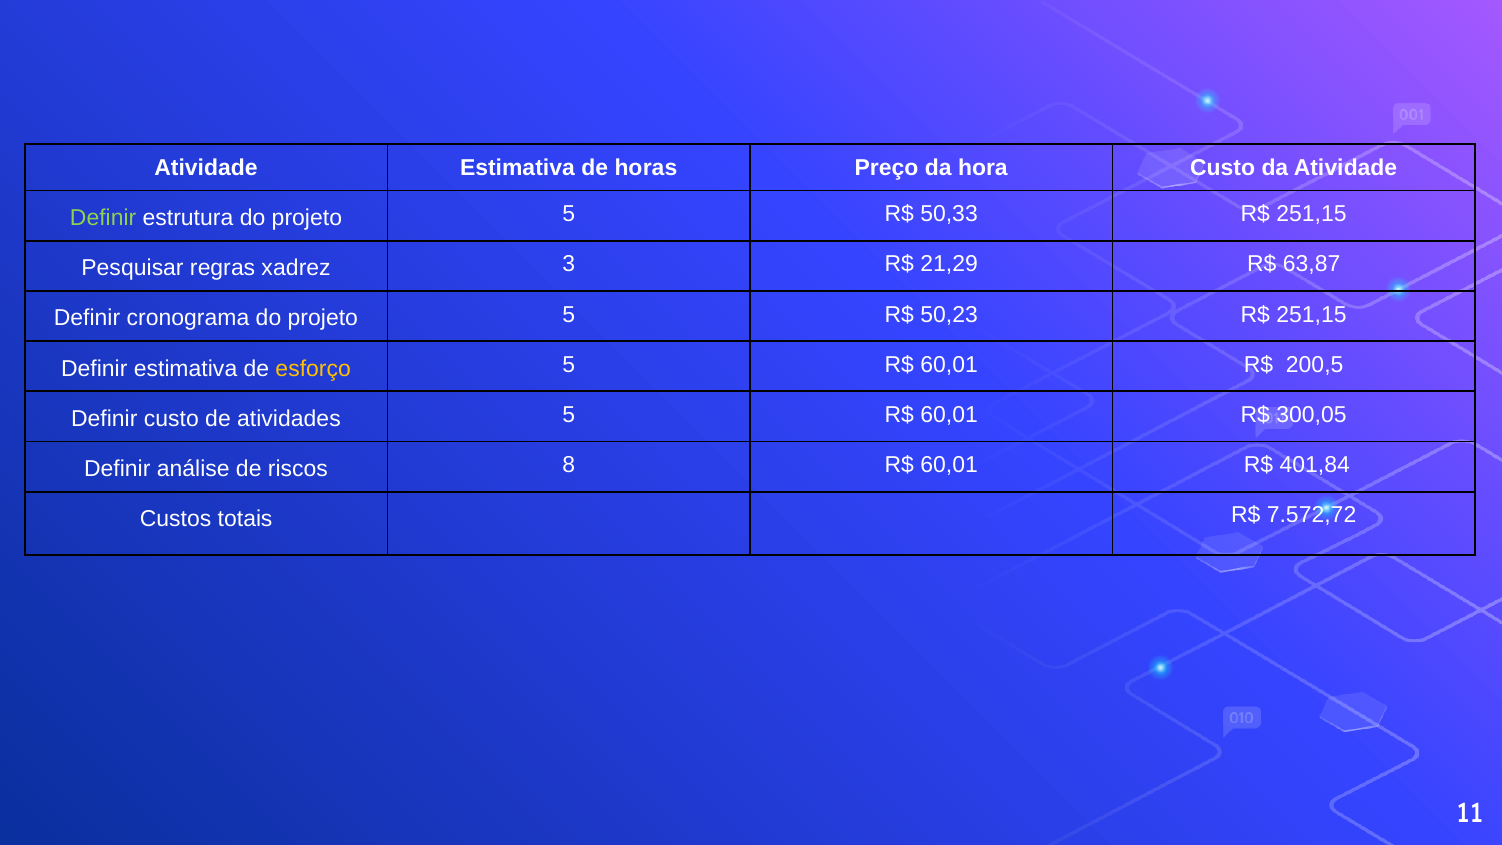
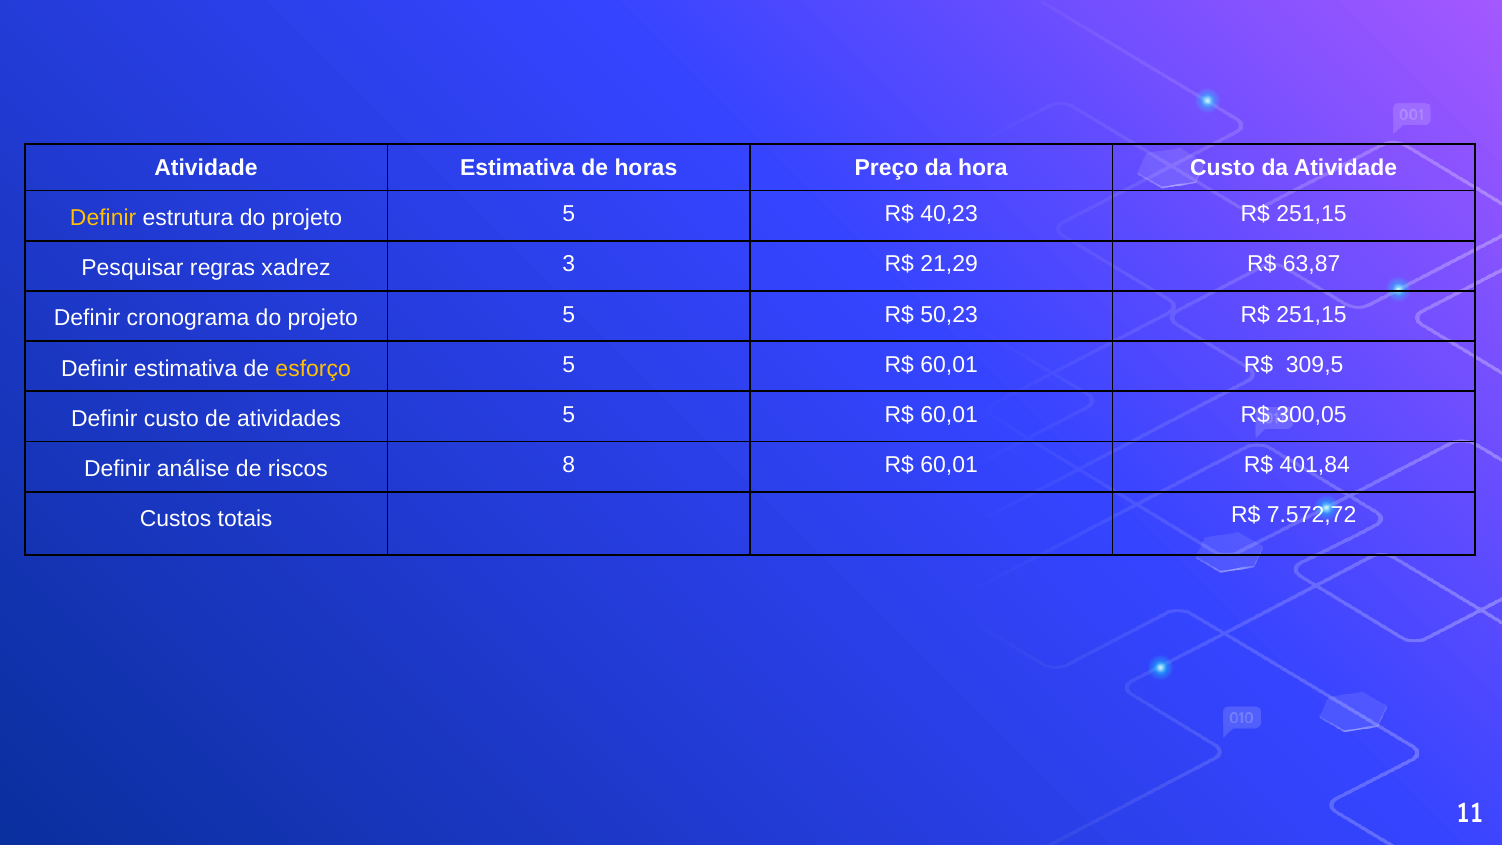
Definir at (103, 218) colour: light green -> yellow
50,33: 50,33 -> 40,23
200,5: 200,5 -> 309,5
